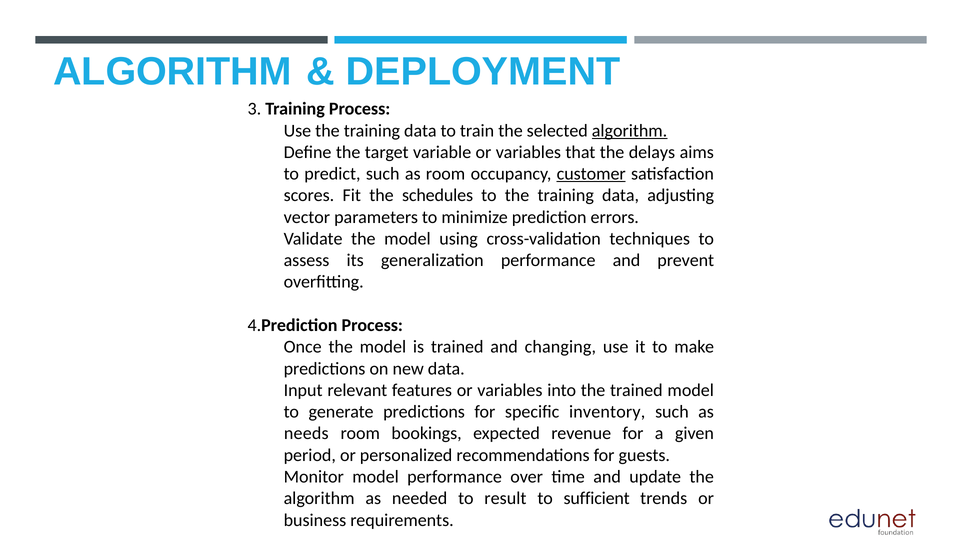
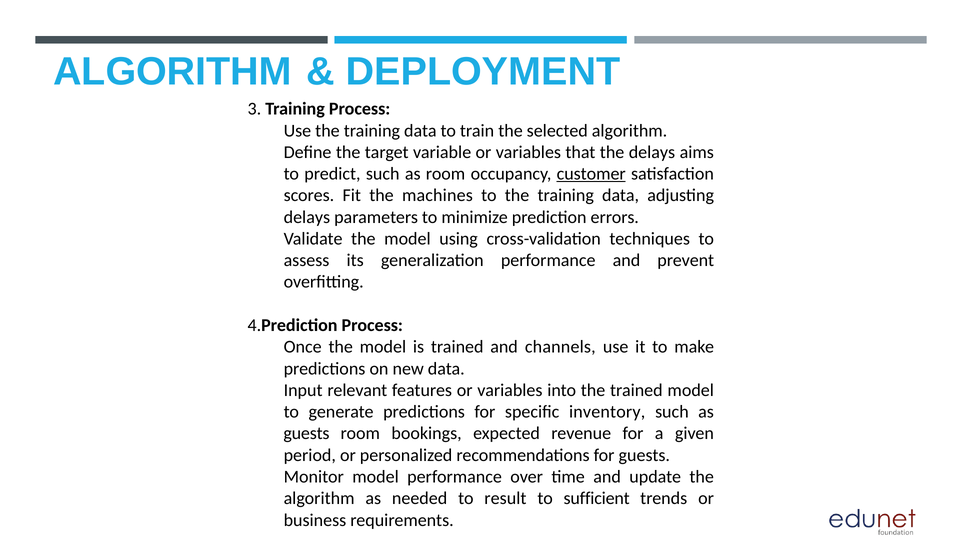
algorithm at (630, 131) underline: present -> none
schedules: schedules -> machines
vector at (307, 217): vector -> delays
changing: changing -> channels
needs at (306, 434): needs -> guests
